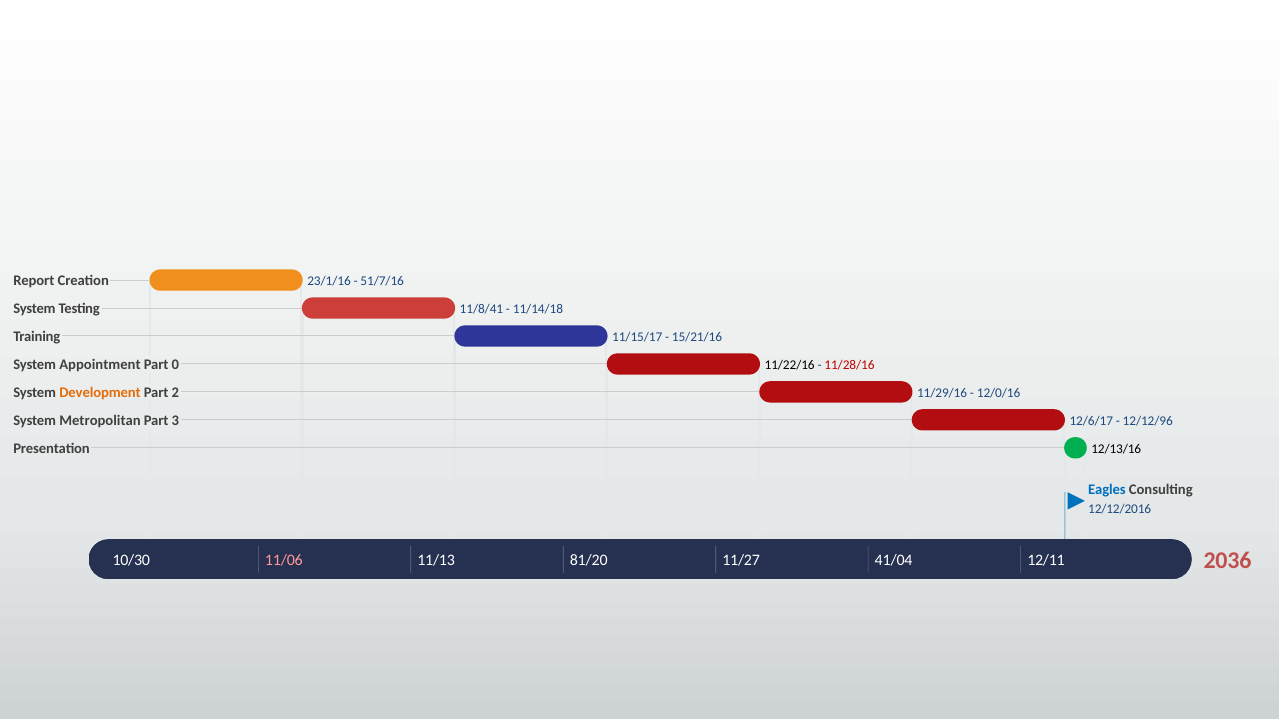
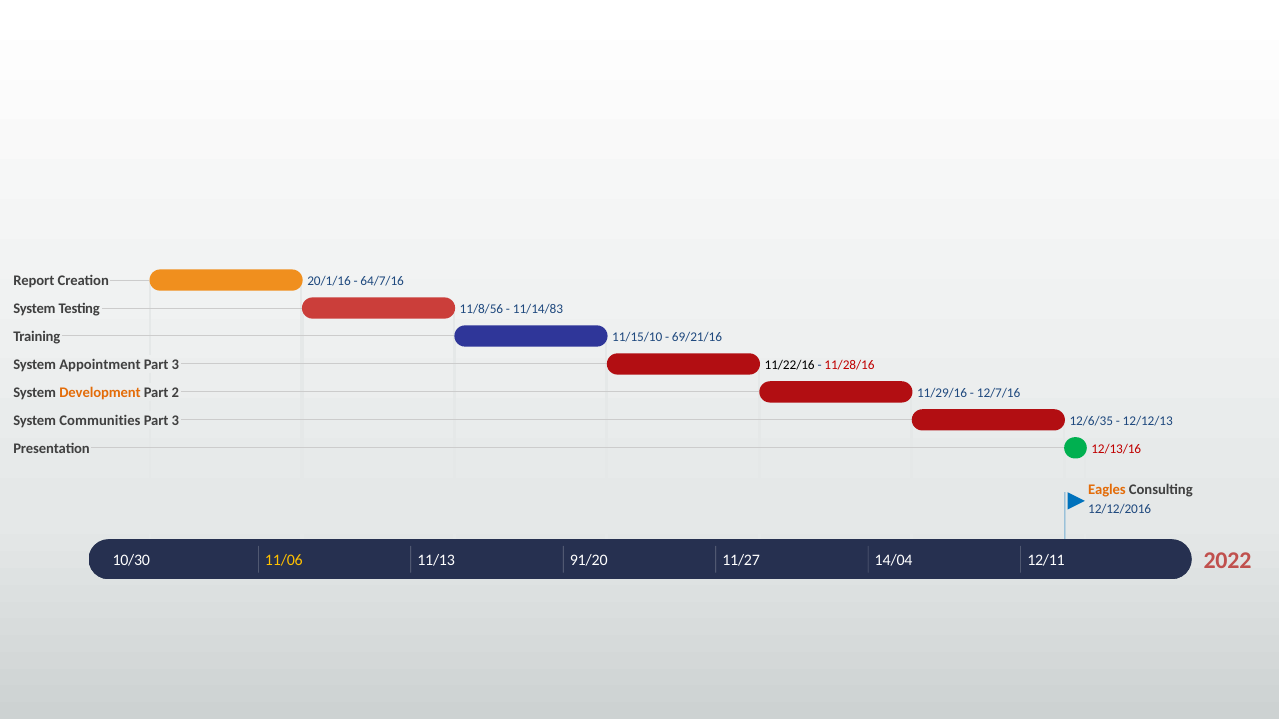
23/1/16: 23/1/16 -> 20/1/16
51/7/16: 51/7/16 -> 64/7/16
11/8/41: 11/8/41 -> 11/8/56
11/14/18: 11/14/18 -> 11/14/83
11/15/17: 11/15/17 -> 11/15/10
15/21/16: 15/21/16 -> 69/21/16
0 at (175, 365): 0 -> 3
12/0/16: 12/0/16 -> 12/7/16
Metropolitan: Metropolitan -> Communities
12/6/17: 12/6/17 -> 12/6/35
12/12/96: 12/12/96 -> 12/12/13
12/13/16 colour: black -> red
Eagles colour: blue -> orange
2036: 2036 -> 2022
11/06 colour: pink -> yellow
81/20: 81/20 -> 91/20
41/04: 41/04 -> 14/04
